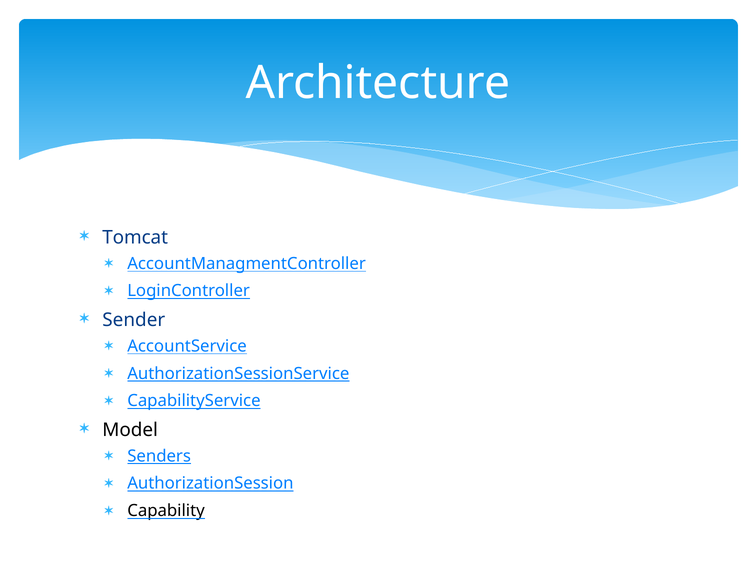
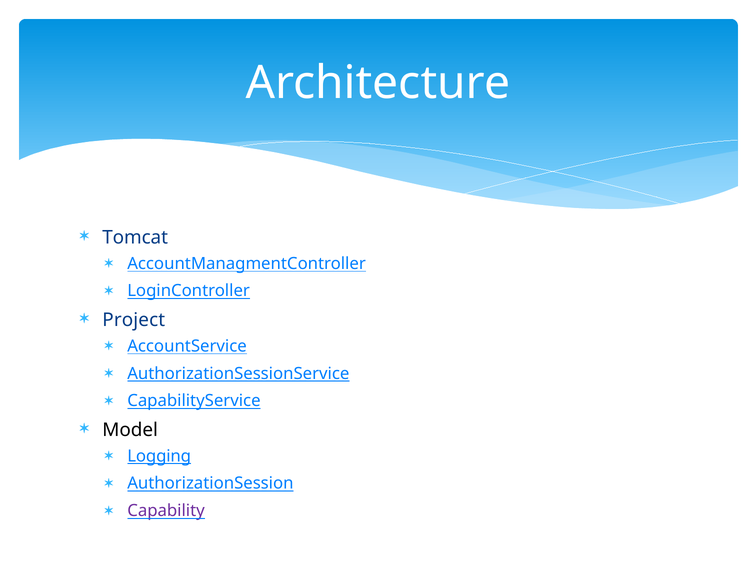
Sender: Sender -> Project
Senders: Senders -> Logging
Capability colour: black -> purple
